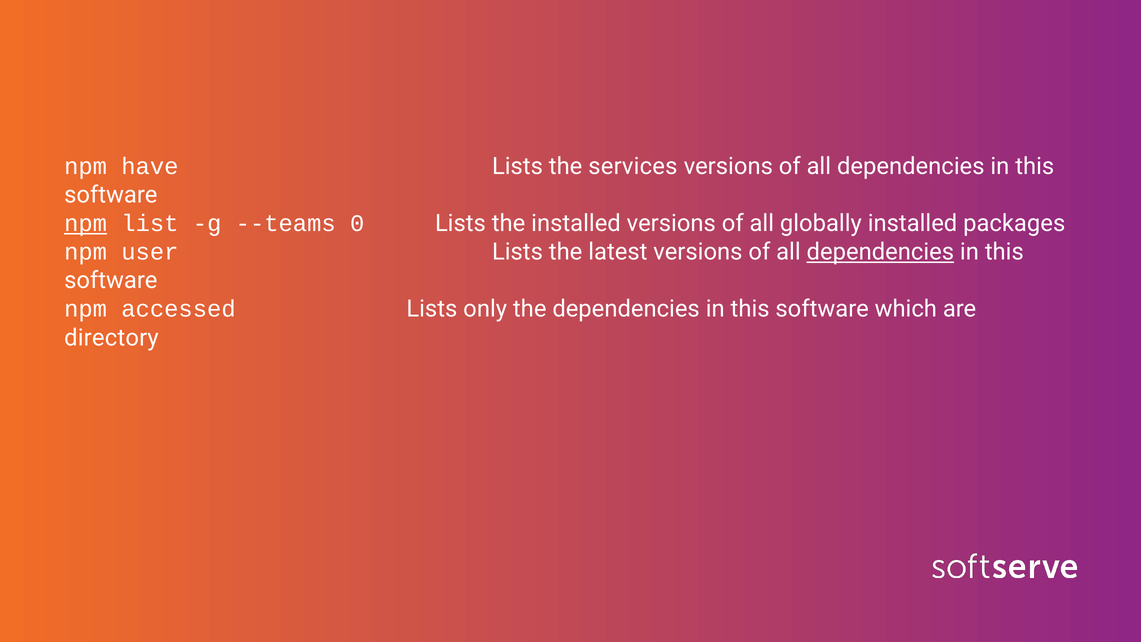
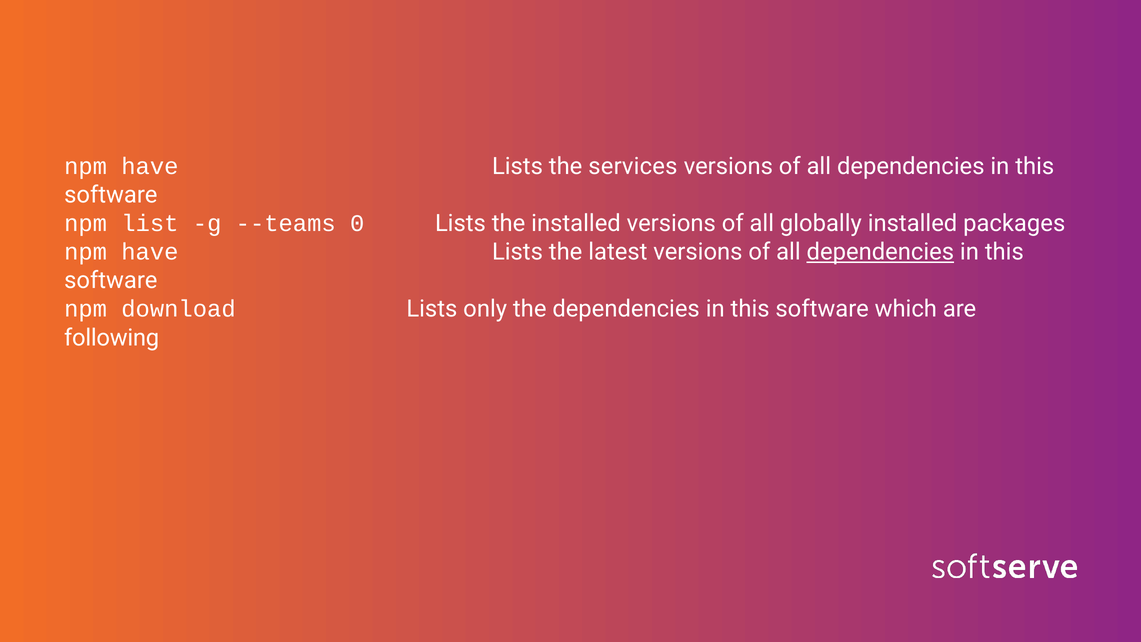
npm at (86, 223) underline: present -> none
user at (150, 252): user -> have
accessed: accessed -> download
directory: directory -> following
